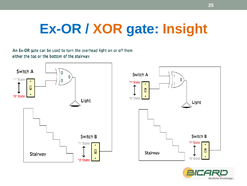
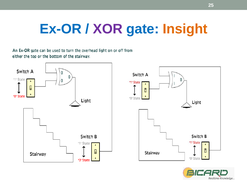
XOR colour: orange -> purple
